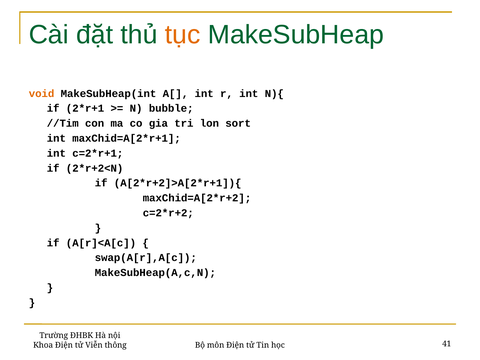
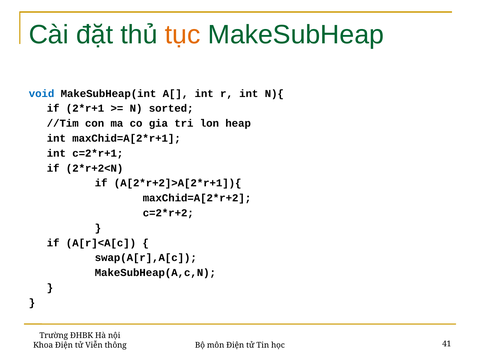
void colour: orange -> blue
bubble: bubble -> sorted
sort: sort -> heap
